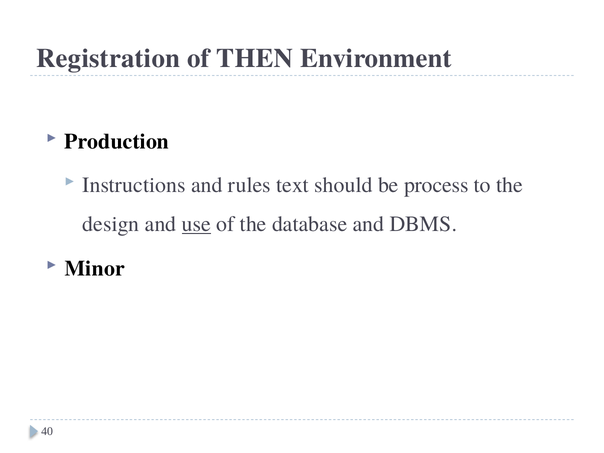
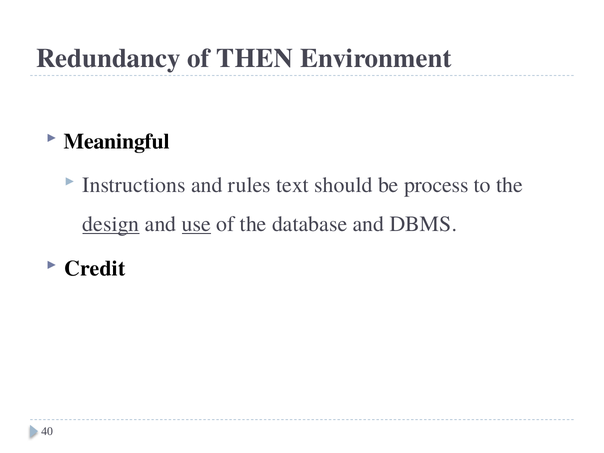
Registration: Registration -> Redundancy
Production: Production -> Meaningful
design underline: none -> present
Minor: Minor -> Credit
